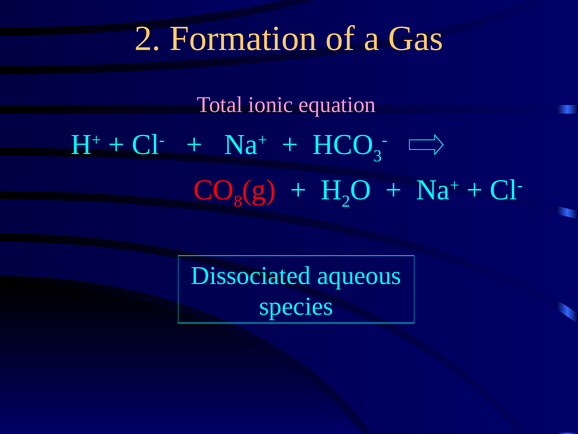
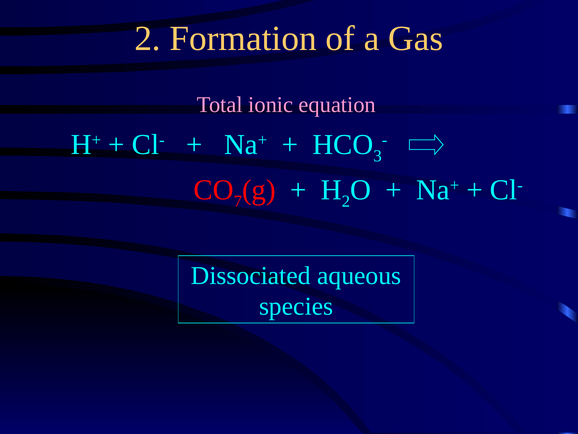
8: 8 -> 7
